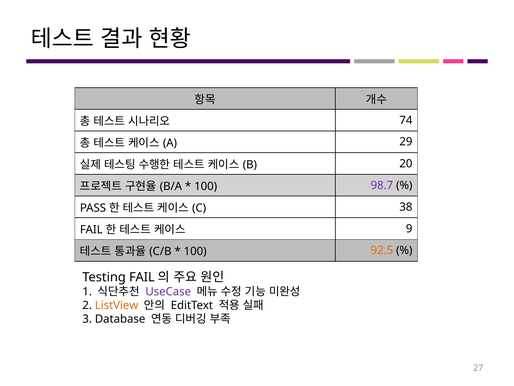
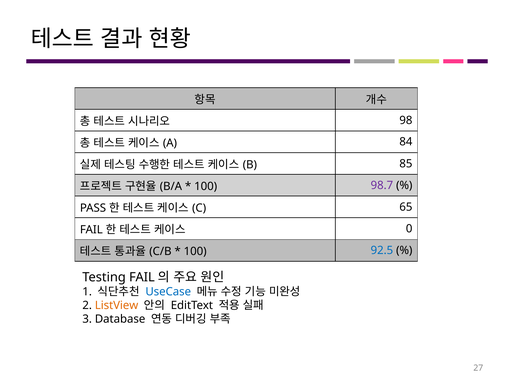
74: 74 -> 98
29: 29 -> 84
20: 20 -> 85
38: 38 -> 65
9: 9 -> 0
92.5 colour: orange -> blue
UseCase colour: purple -> blue
